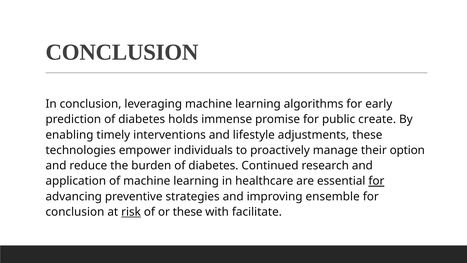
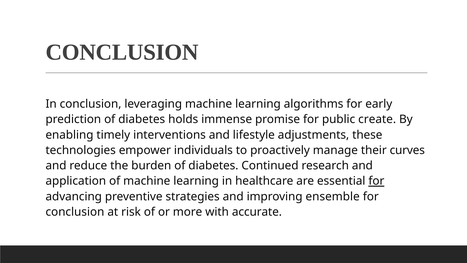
option: option -> curves
risk underline: present -> none
or these: these -> more
facilitate: facilitate -> accurate
